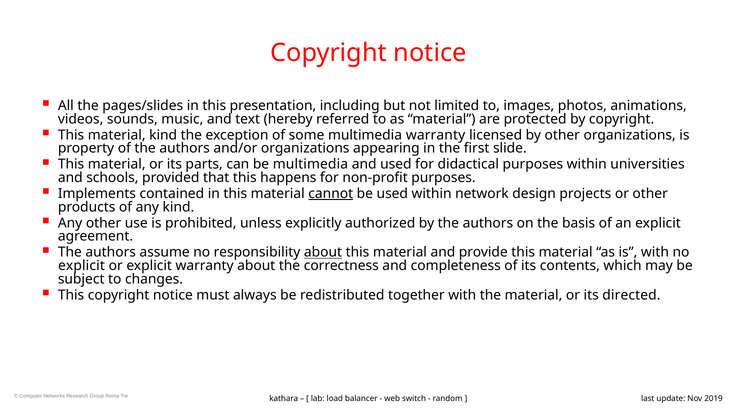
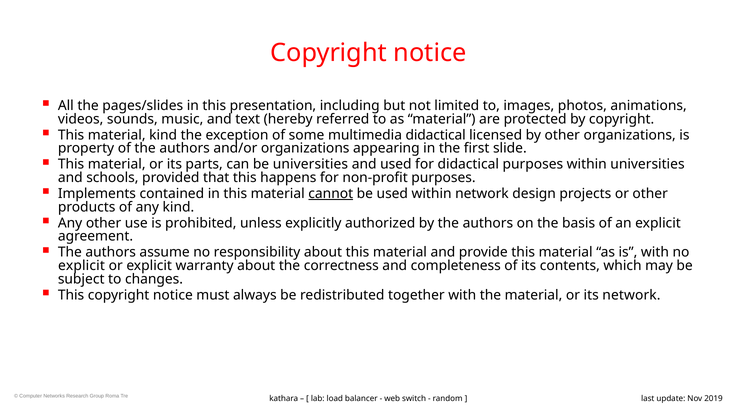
multimedia warranty: warranty -> didactical
be multimedia: multimedia -> universities
about at (323, 252) underline: present -> none
its directed: directed -> network
